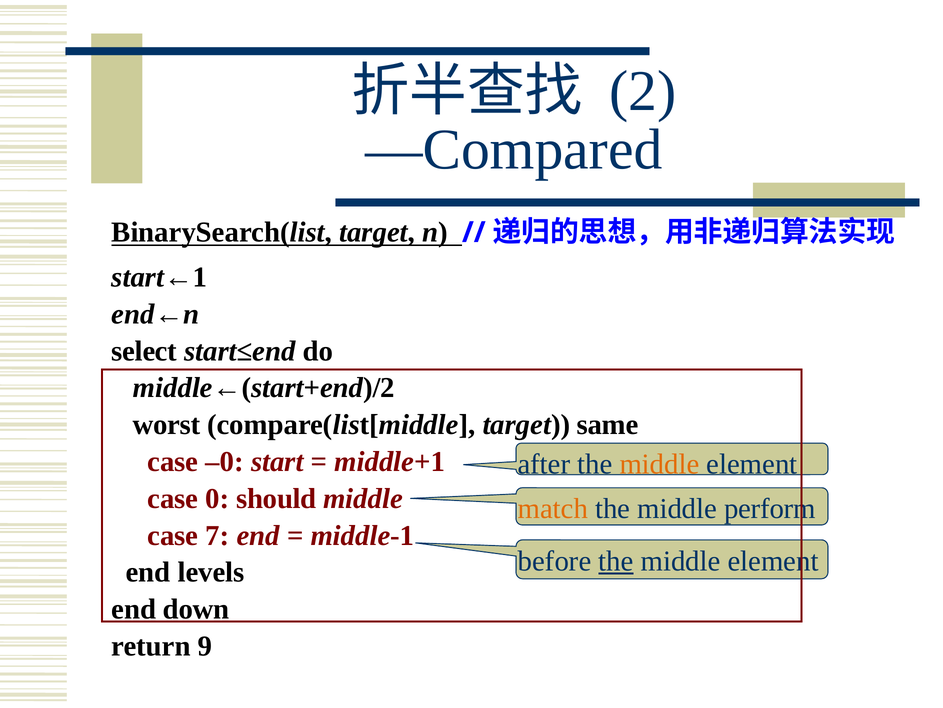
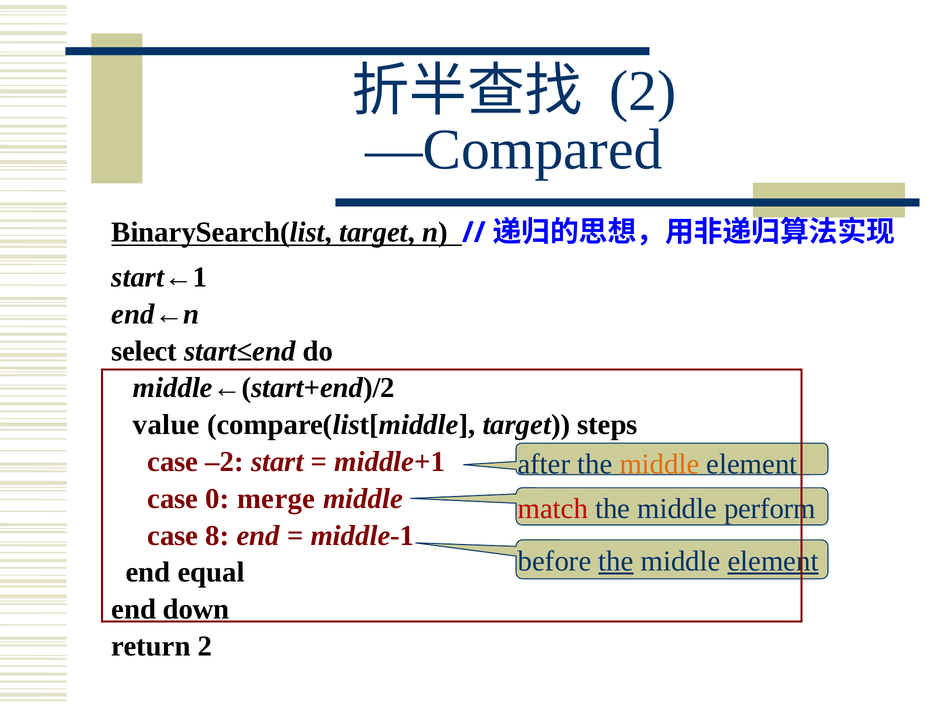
worst: worst -> value
same: same -> steps
–0: –0 -> –2
should: should -> merge
match colour: orange -> red
7: 7 -> 8
element at (773, 560) underline: none -> present
levels: levels -> equal
return 9: 9 -> 2
